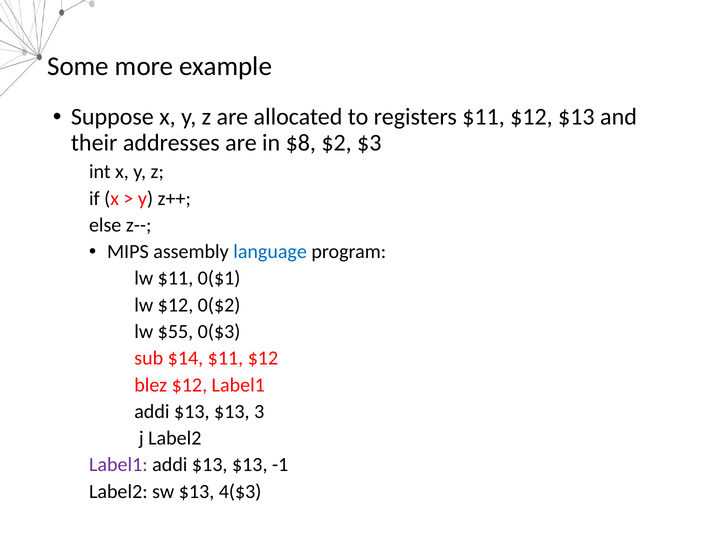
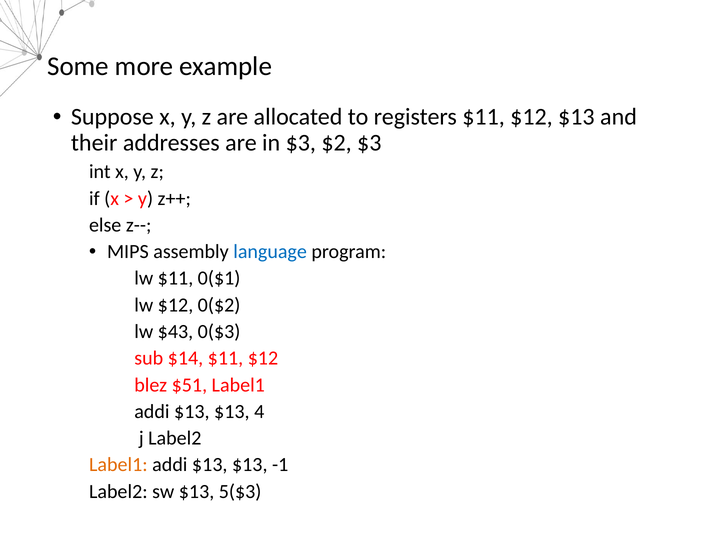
in $8: $8 -> $3
$55: $55 -> $43
blez $12: $12 -> $51
3: 3 -> 4
Label1 at (118, 465) colour: purple -> orange
4($3: 4($3 -> 5($3
